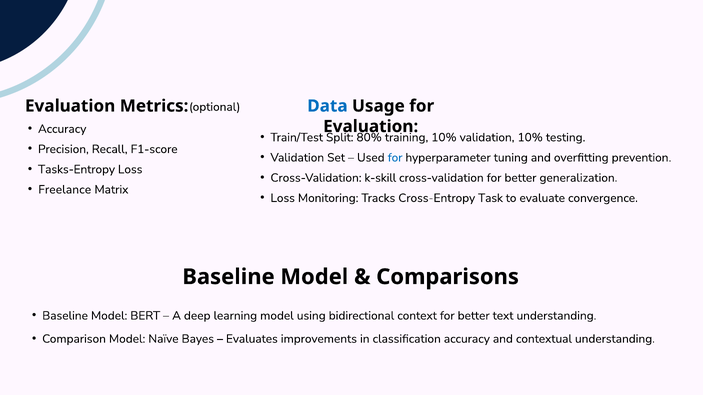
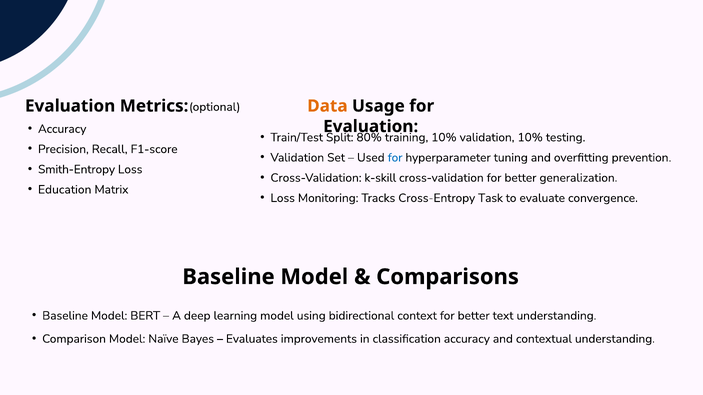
Data colour: blue -> orange
Tasks-Entropy: Tasks-Entropy -> Smith-Entropy
Freelance: Freelance -> Education
